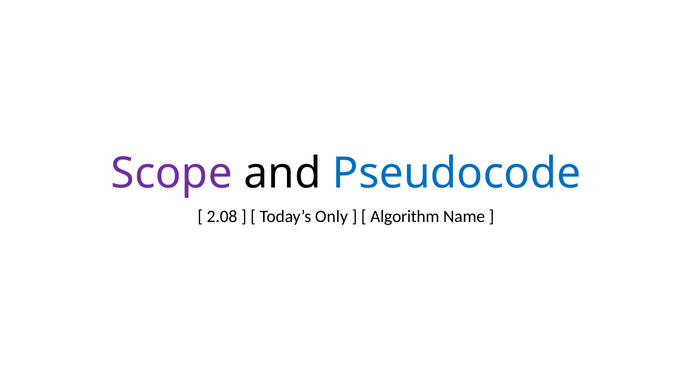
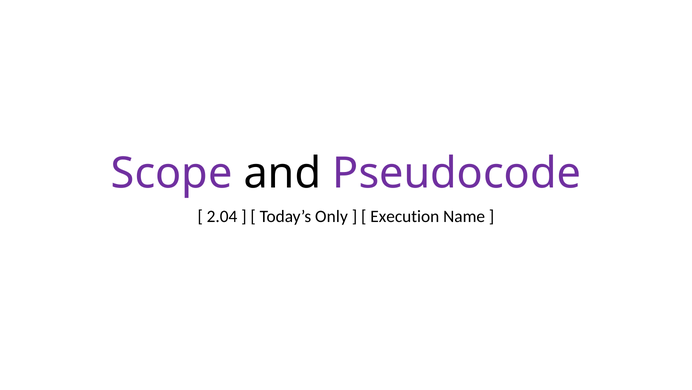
Pseudocode colour: blue -> purple
2.08: 2.08 -> 2.04
Algorithm: Algorithm -> Execution
